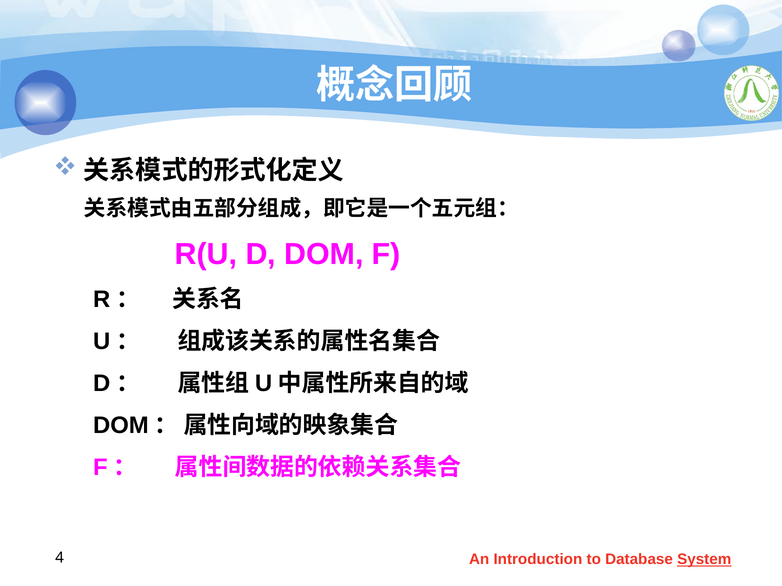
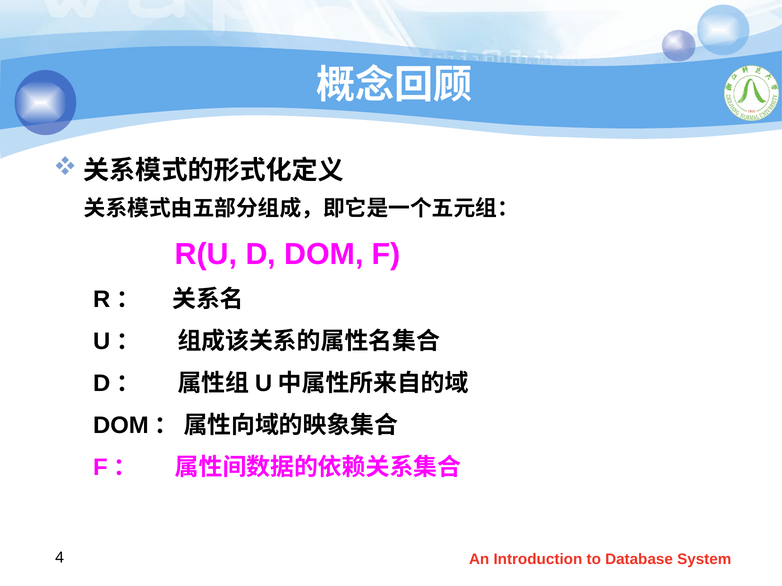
System underline: present -> none
